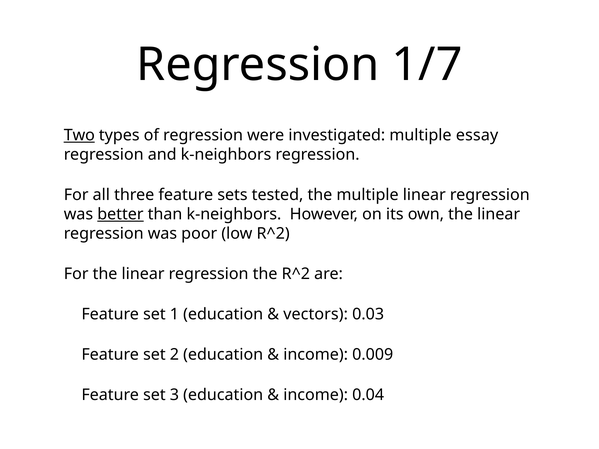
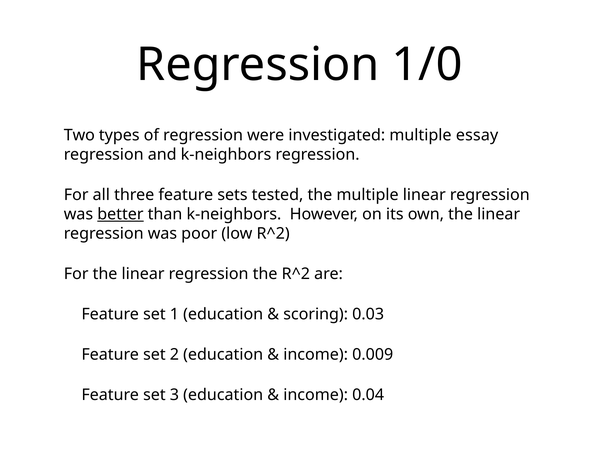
1/7: 1/7 -> 1/0
Two underline: present -> none
vectors: vectors -> scoring
